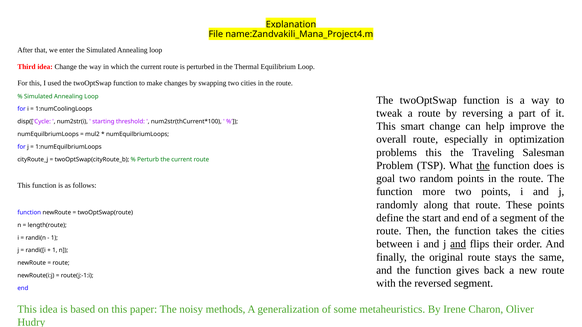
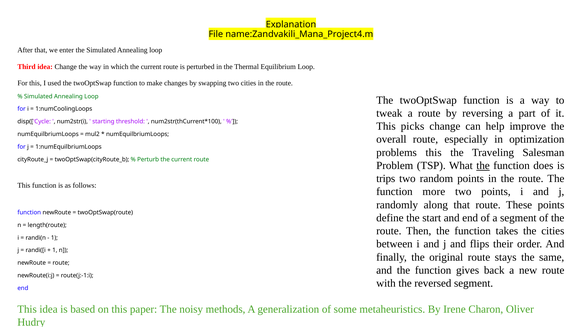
smart: smart -> picks
goal: goal -> trips
and at (458, 244) underline: present -> none
